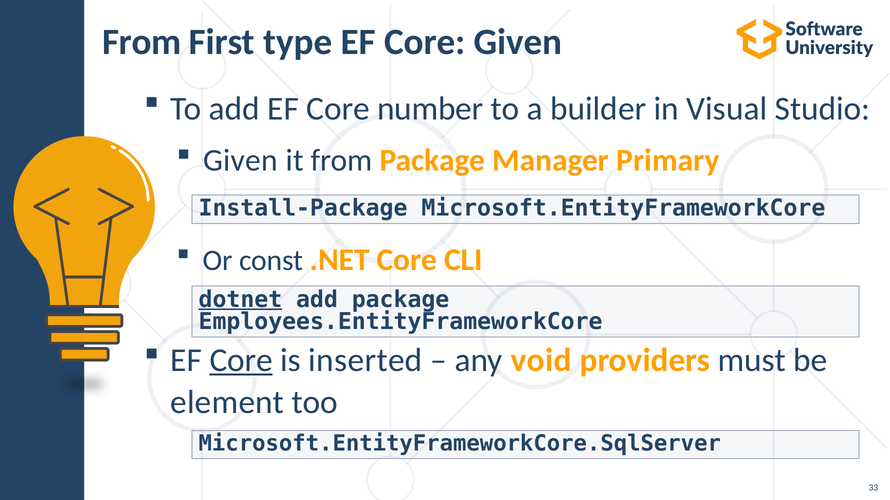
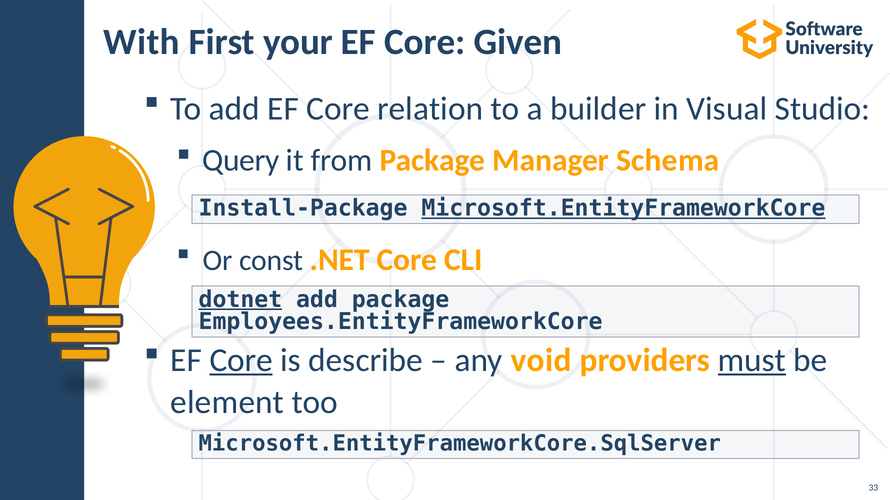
From at (142, 42): From -> With
type: type -> your
number: number -> relation
Given at (241, 161): Given -> Query
Primary: Primary -> Schema
Microsoft.EntityFrameworkCore underline: none -> present
inserted: inserted -> describe
must underline: none -> present
